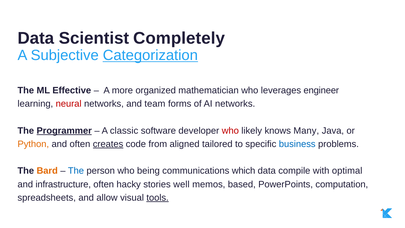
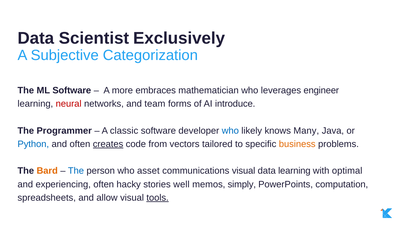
Completely: Completely -> Exclusively
Categorization underline: present -> none
ML Effective: Effective -> Software
organized: organized -> embraces
AI networks: networks -> introduce
Programmer underline: present -> none
who at (230, 131) colour: red -> blue
Python colour: orange -> blue
aligned: aligned -> vectors
business colour: blue -> orange
being: being -> asset
communications which: which -> visual
data compile: compile -> learning
infrastructure: infrastructure -> experiencing
based: based -> simply
